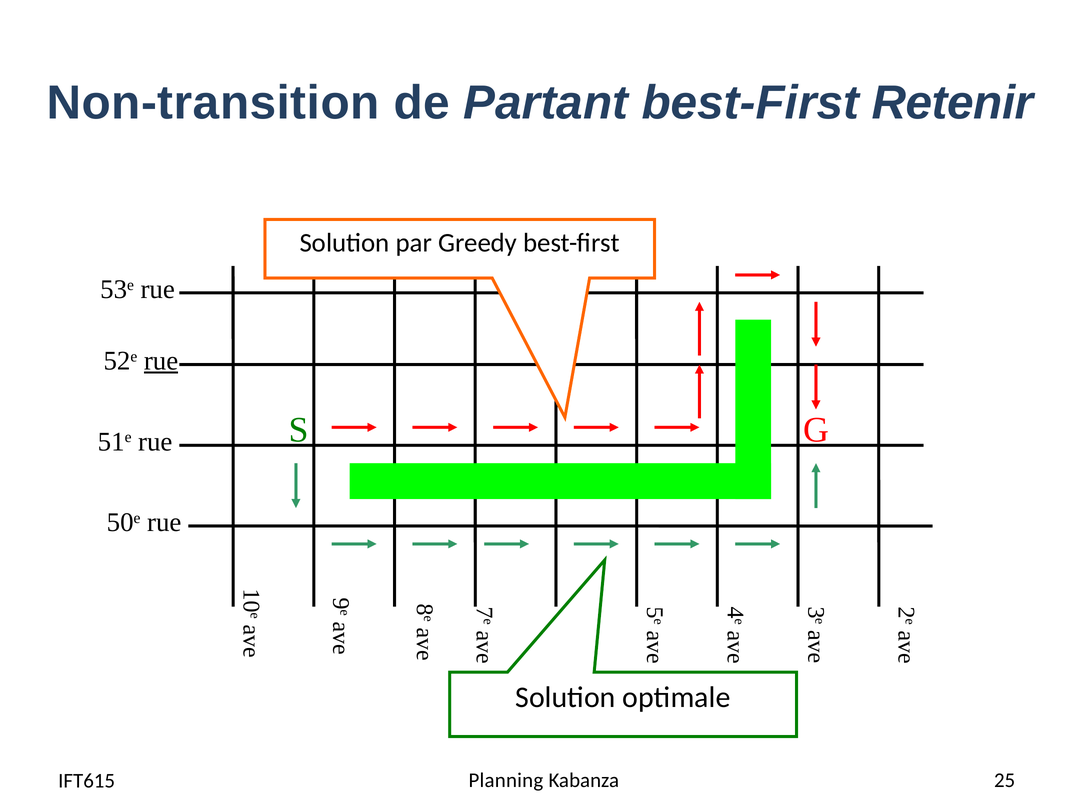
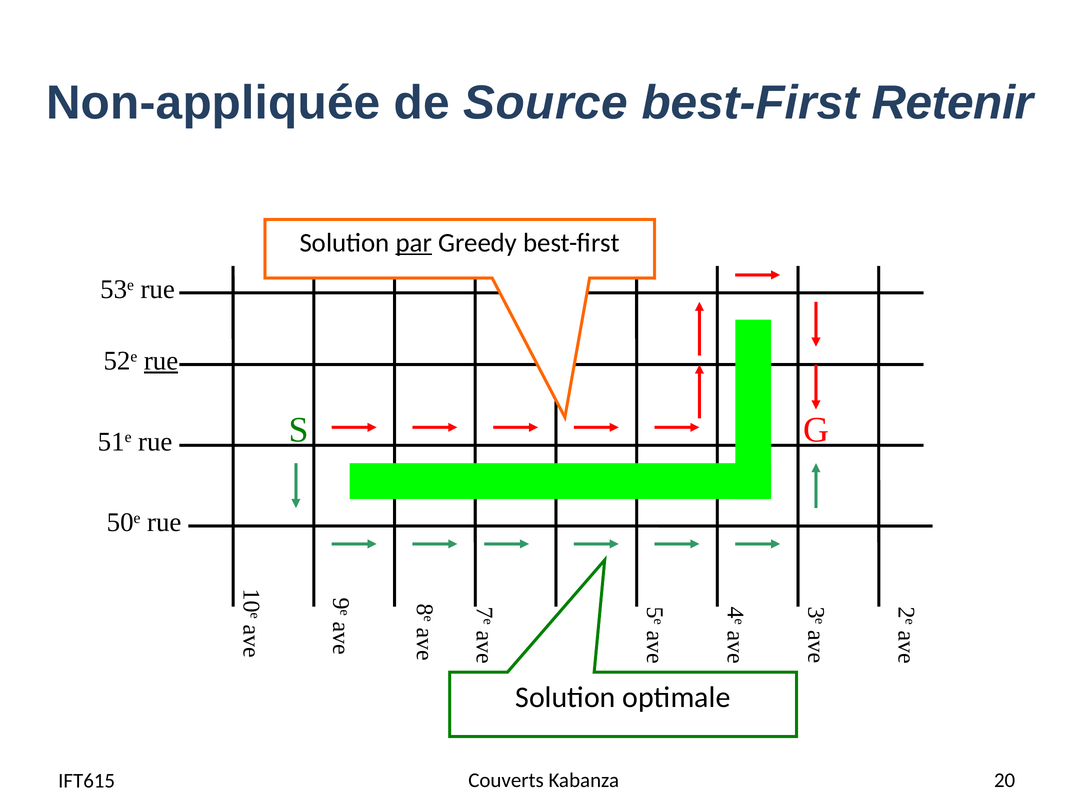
Non-transition: Non-transition -> Non-appliquée
Partant: Partant -> Source
par underline: none -> present
Planning: Planning -> Couverts
25: 25 -> 20
